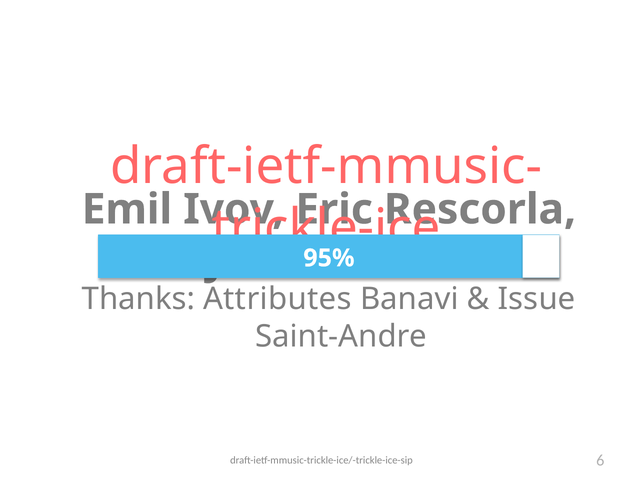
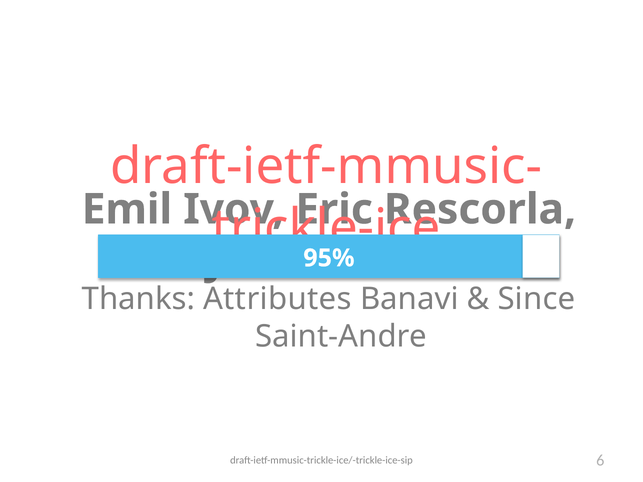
Issue: Issue -> Since
